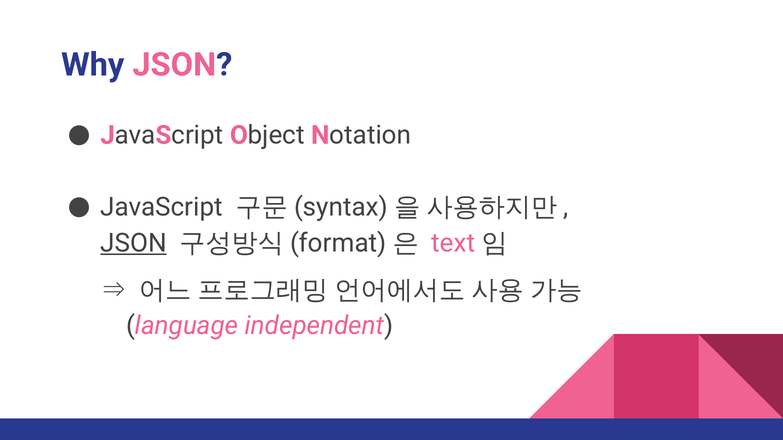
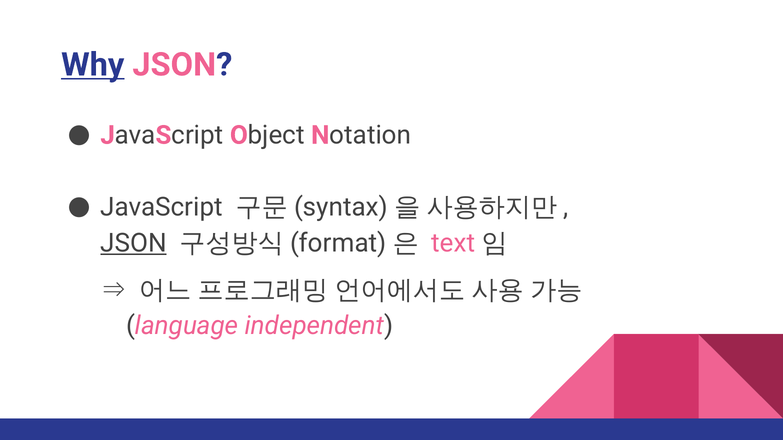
Why underline: none -> present
